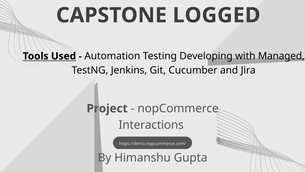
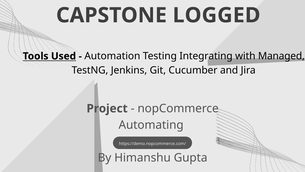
Developing: Developing -> Integrating
Interactions: Interactions -> Automating
